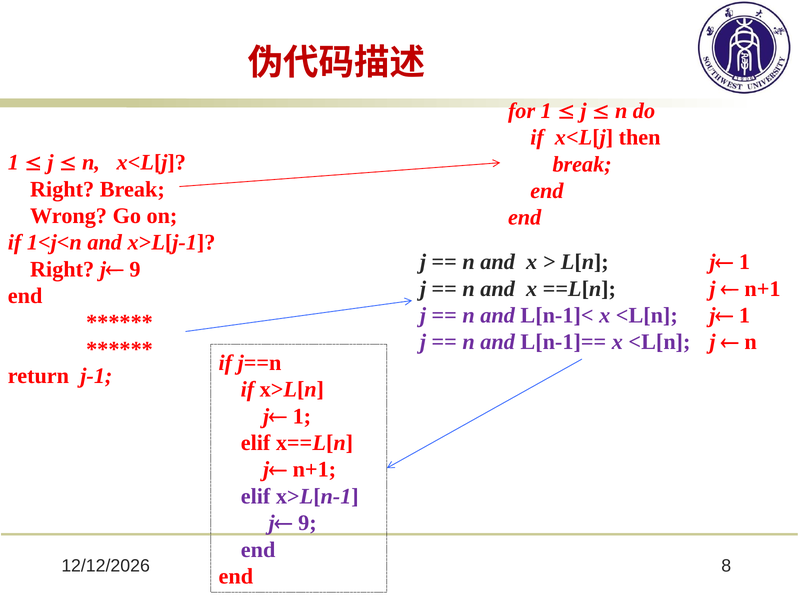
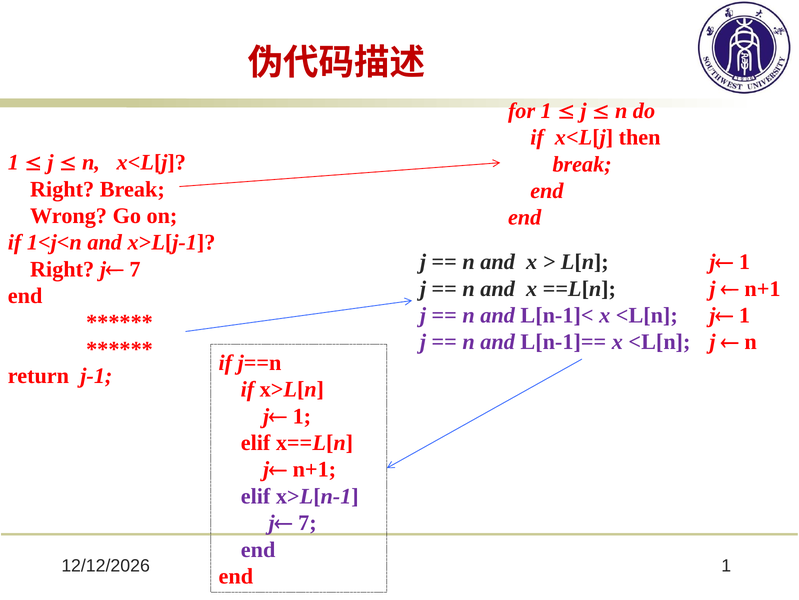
Right j 9: 9 -> 7
9 at (307, 522): 9 -> 7
8 at (726, 565): 8 -> 1
